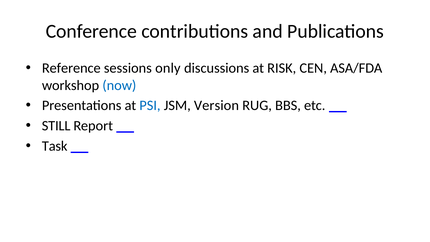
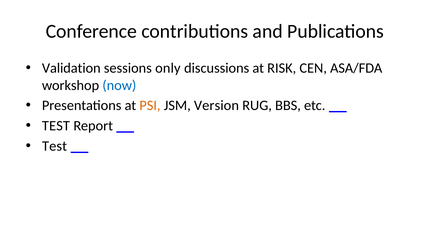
Reference: Reference -> Validation
PSI colour: blue -> orange
STILL at (56, 126): STILL -> TEST
Task at (55, 146): Task -> Test
